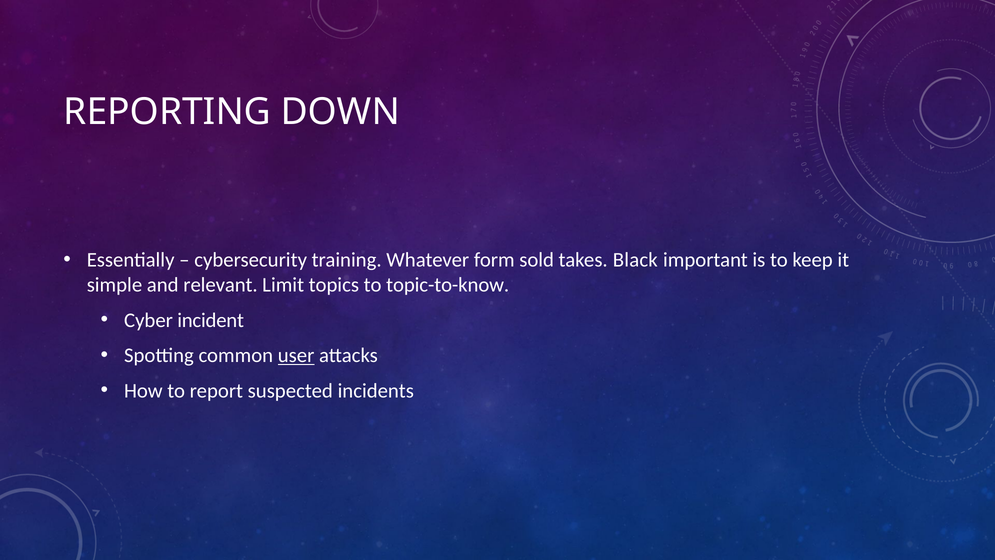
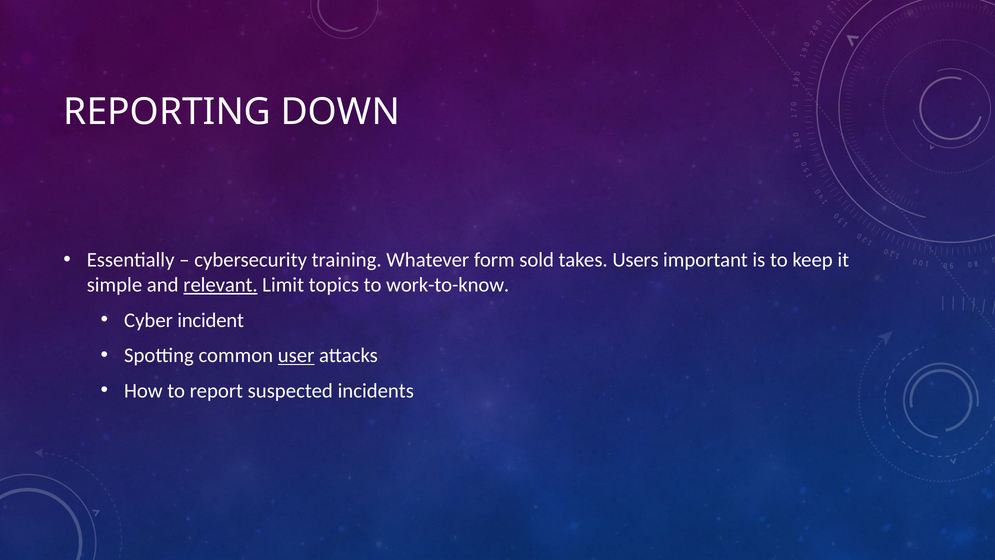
Black: Black -> Users
relevant underline: none -> present
topic-to-know: topic-to-know -> work-to-know
